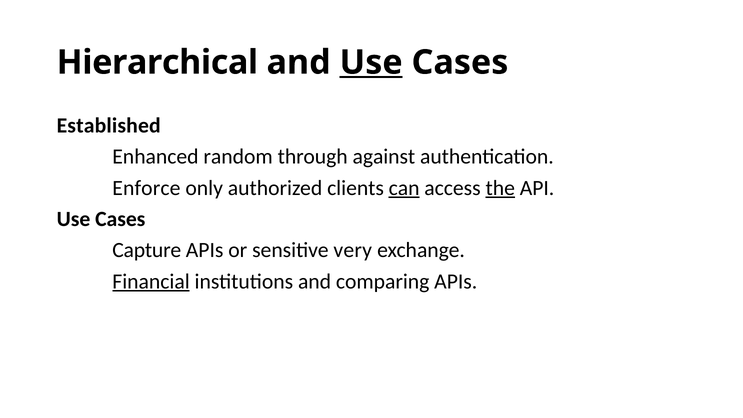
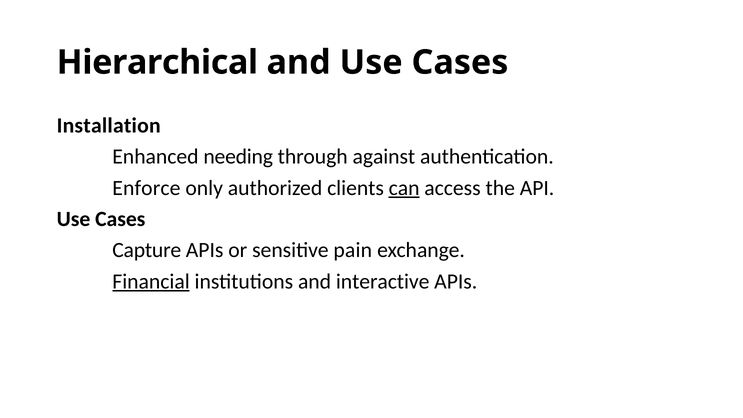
Use at (371, 62) underline: present -> none
Established: Established -> Installation
random: random -> needing
the underline: present -> none
very: very -> pain
comparing: comparing -> interactive
